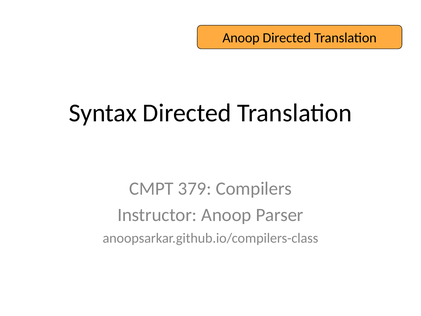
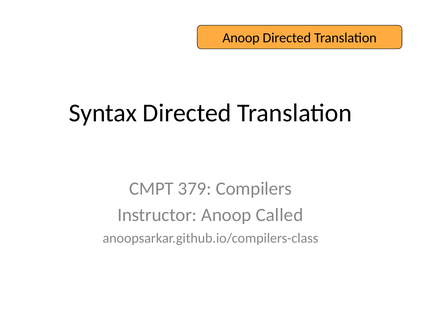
Parser: Parser -> Called
